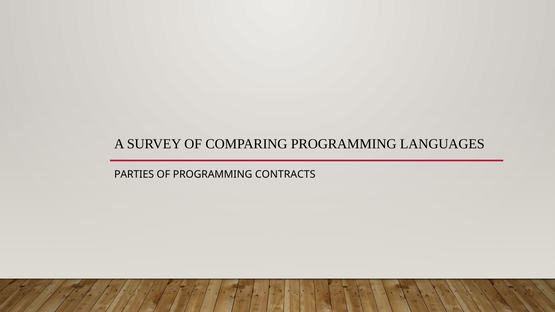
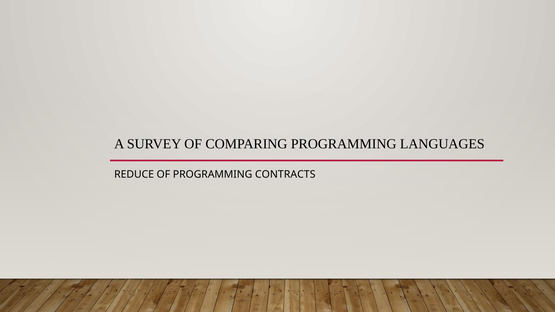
PARTIES: PARTIES -> REDUCE
